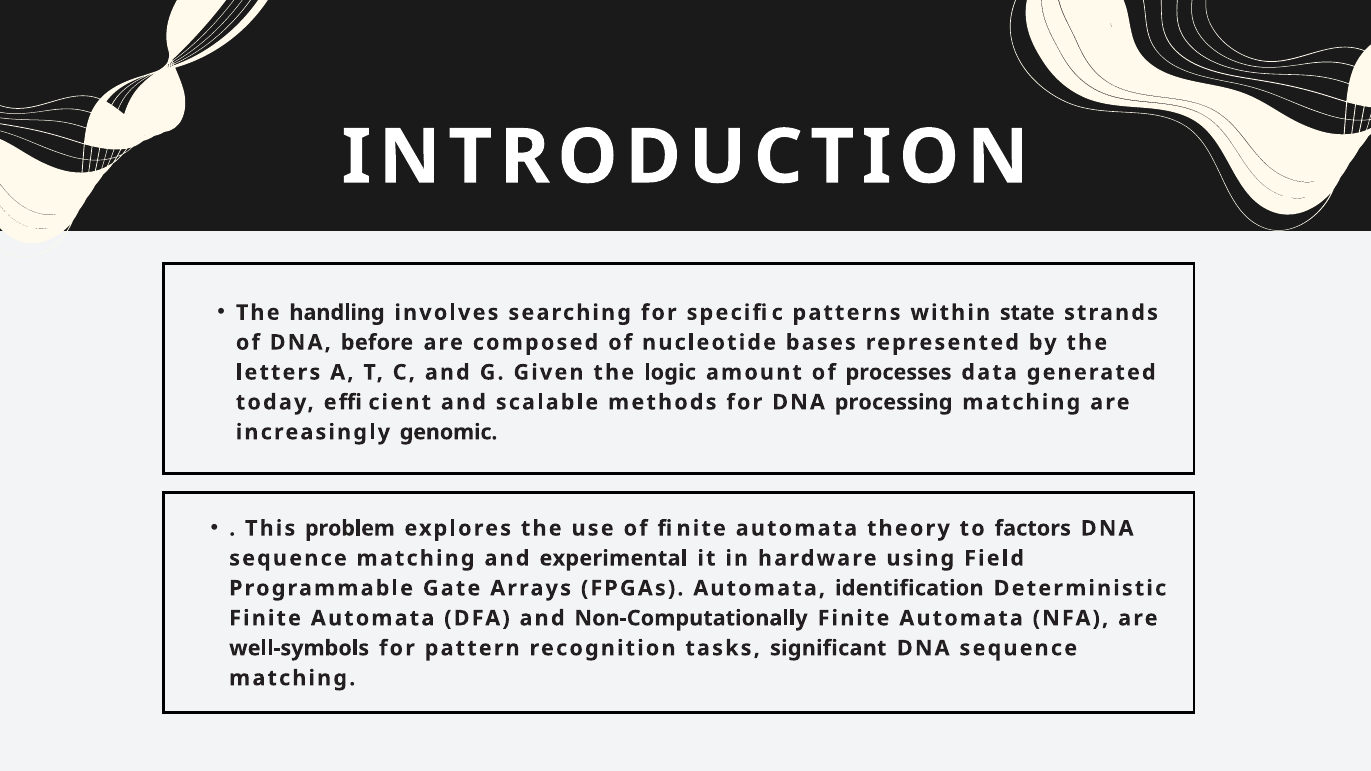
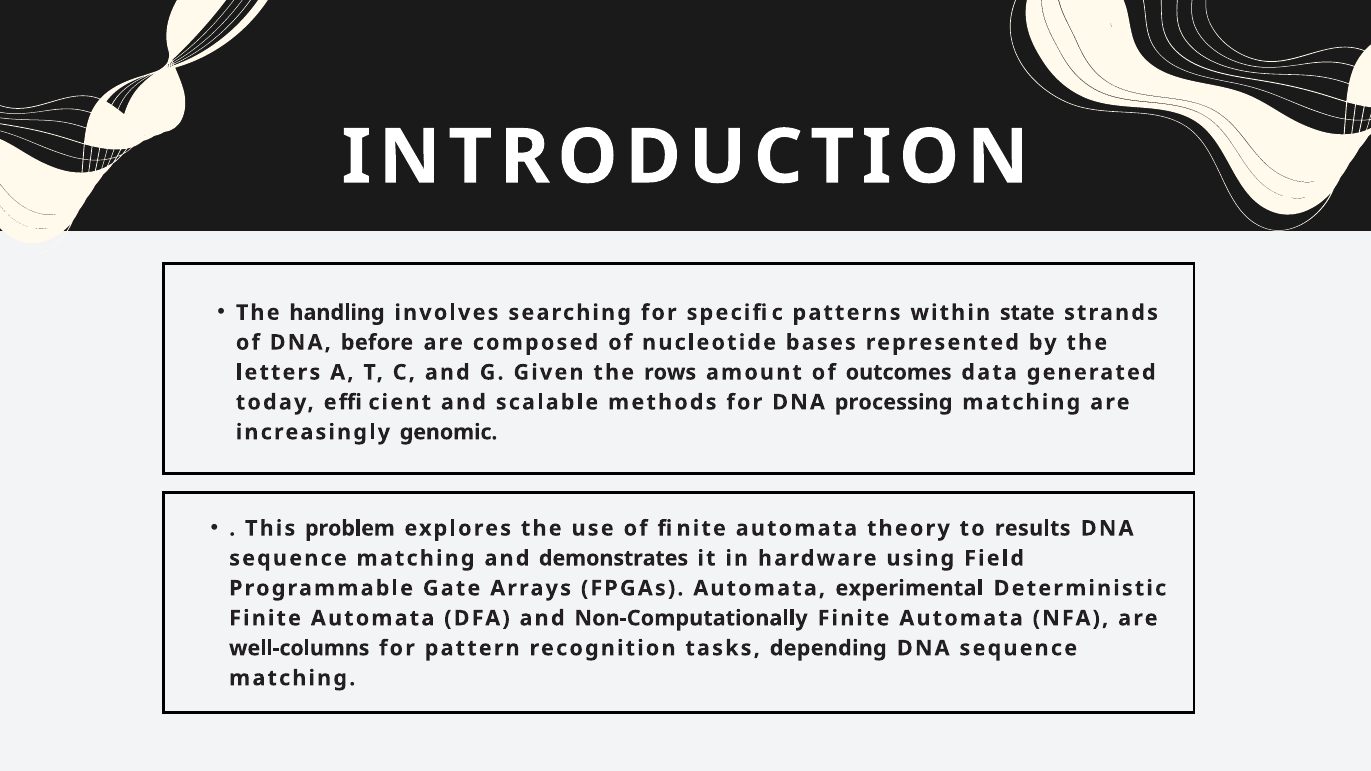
logic: logic -> rows
processes: processes -> outcomes
factors: factors -> results
experimental: experimental -> demonstrates
identification: identification -> experimental
well-symbols: well-symbols -> well-columns
significant: significant -> depending
